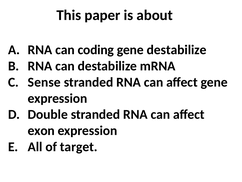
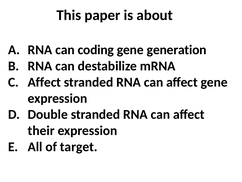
gene destabilize: destabilize -> generation
Sense at (44, 82): Sense -> Affect
exon: exon -> their
